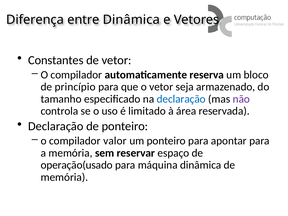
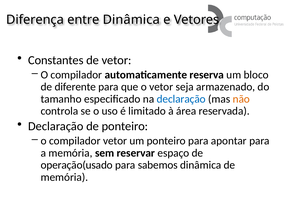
princípio: princípio -> diferente
não colour: purple -> orange
compilador valor: valor -> vetor
máquina: máquina -> sabemos
